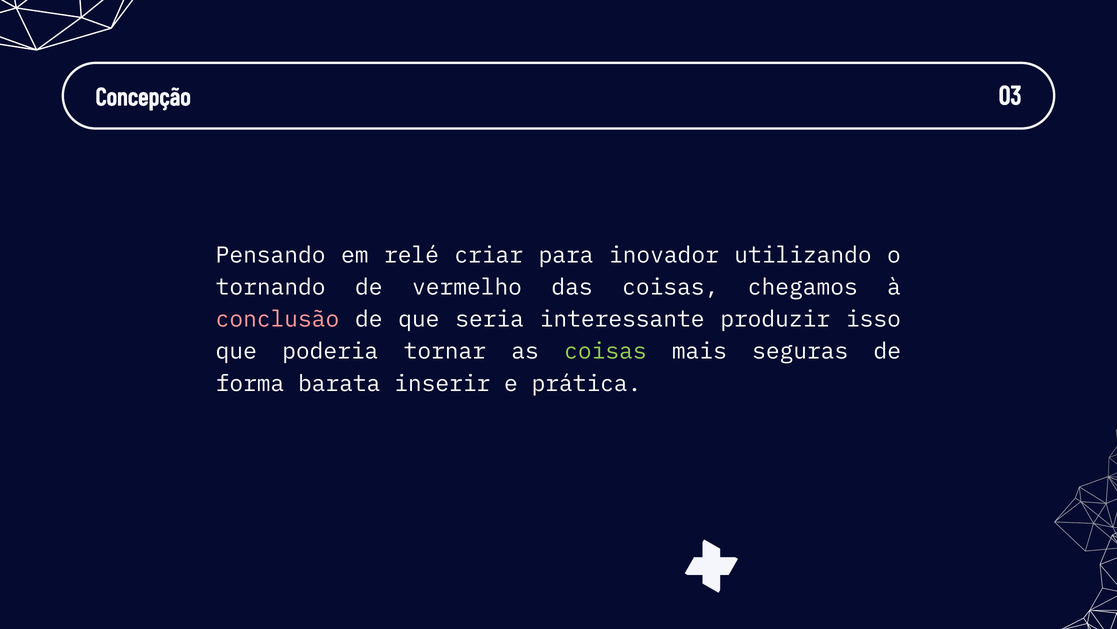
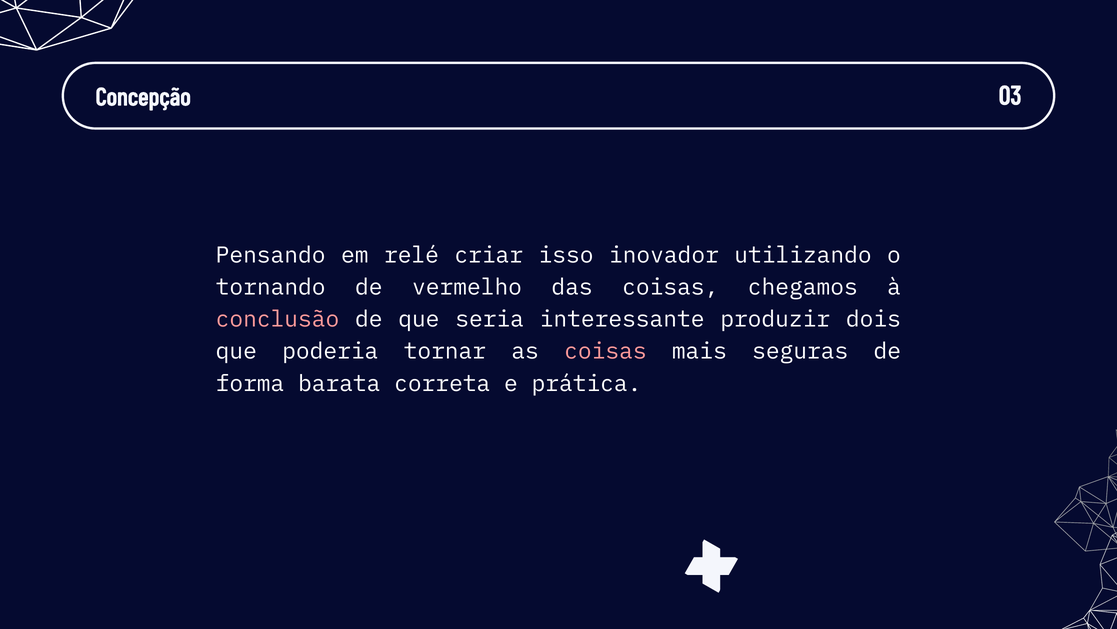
para: para -> isso
isso: isso -> dois
coisas at (605, 351) colour: light green -> pink
inserir: inserir -> correta
